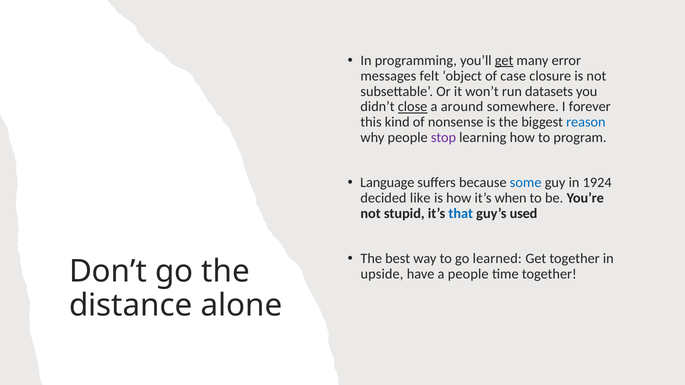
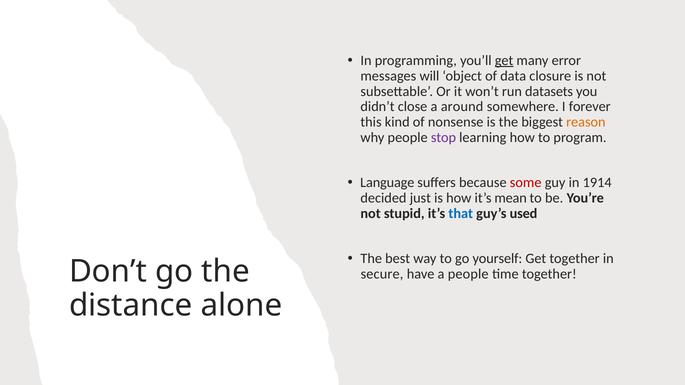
felt: felt -> will
case: case -> data
close underline: present -> none
reason colour: blue -> orange
some colour: blue -> red
1924: 1924 -> 1914
like: like -> just
when: when -> mean
learned: learned -> yourself
upside: upside -> secure
